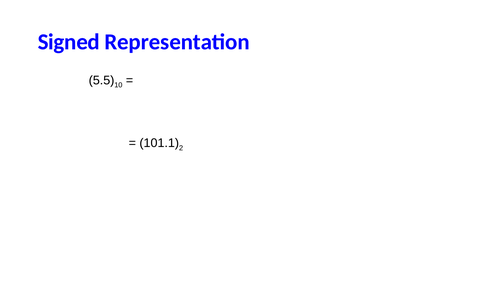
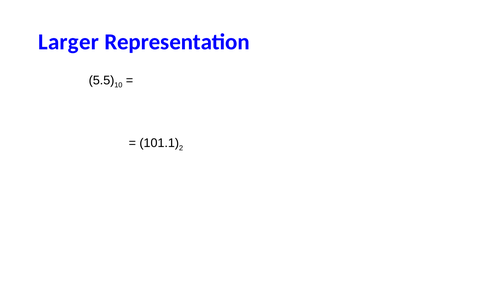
Signed: Signed -> Larger
